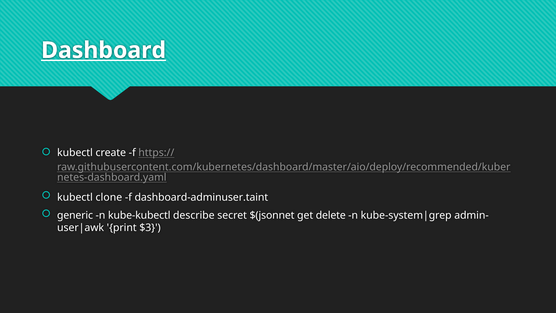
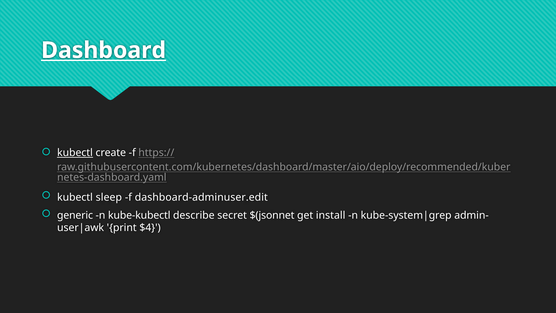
kubectl at (75, 153) underline: none -> present
clone: clone -> sleep
dashboard-adminuser.taint: dashboard-adminuser.taint -> dashboard-adminuser.edit
delete: delete -> install
$3: $3 -> $4
